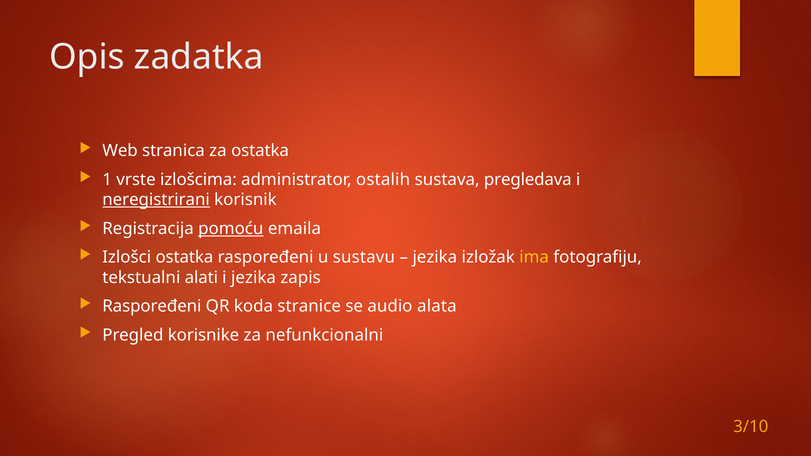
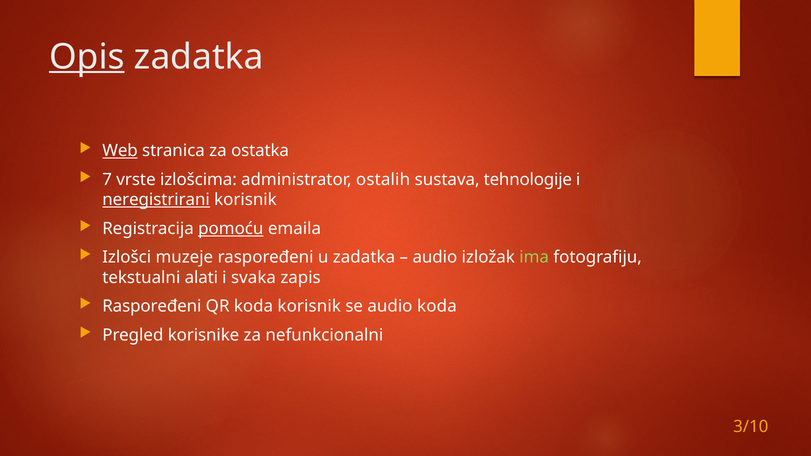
Opis underline: none -> present
Web underline: none -> present
1: 1 -> 7
pregledava: pregledava -> tehnologije
Izlošci ostatka: ostatka -> muzeje
u sustavu: sustavu -> zadatka
jezika at (435, 257): jezika -> audio
ima colour: yellow -> light green
i jezika: jezika -> svaka
koda stranice: stranice -> korisnik
audio alata: alata -> koda
